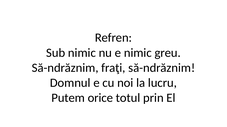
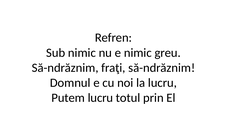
Putem orice: orice -> lucru
